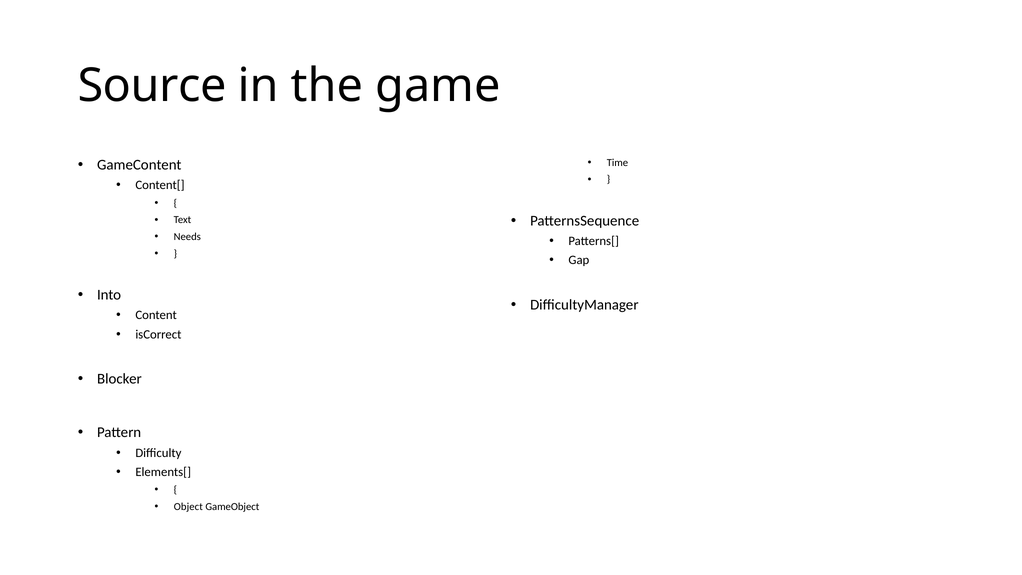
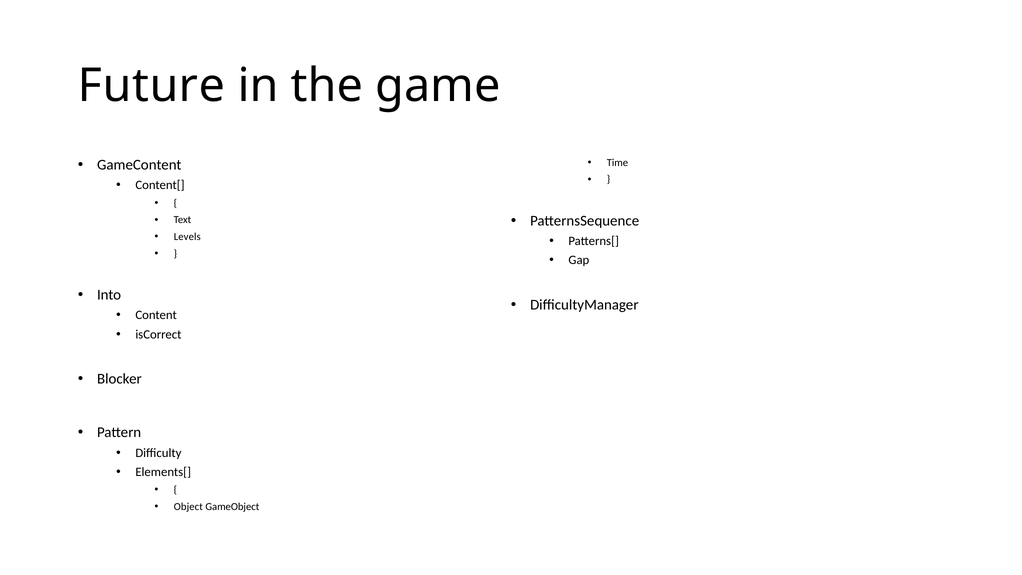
Source: Source -> Future
Needs: Needs -> Levels
